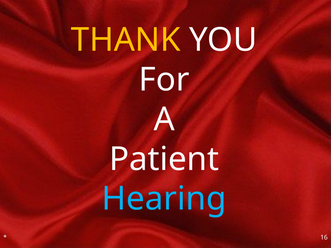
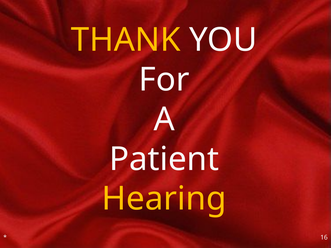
Hearing colour: light blue -> yellow
